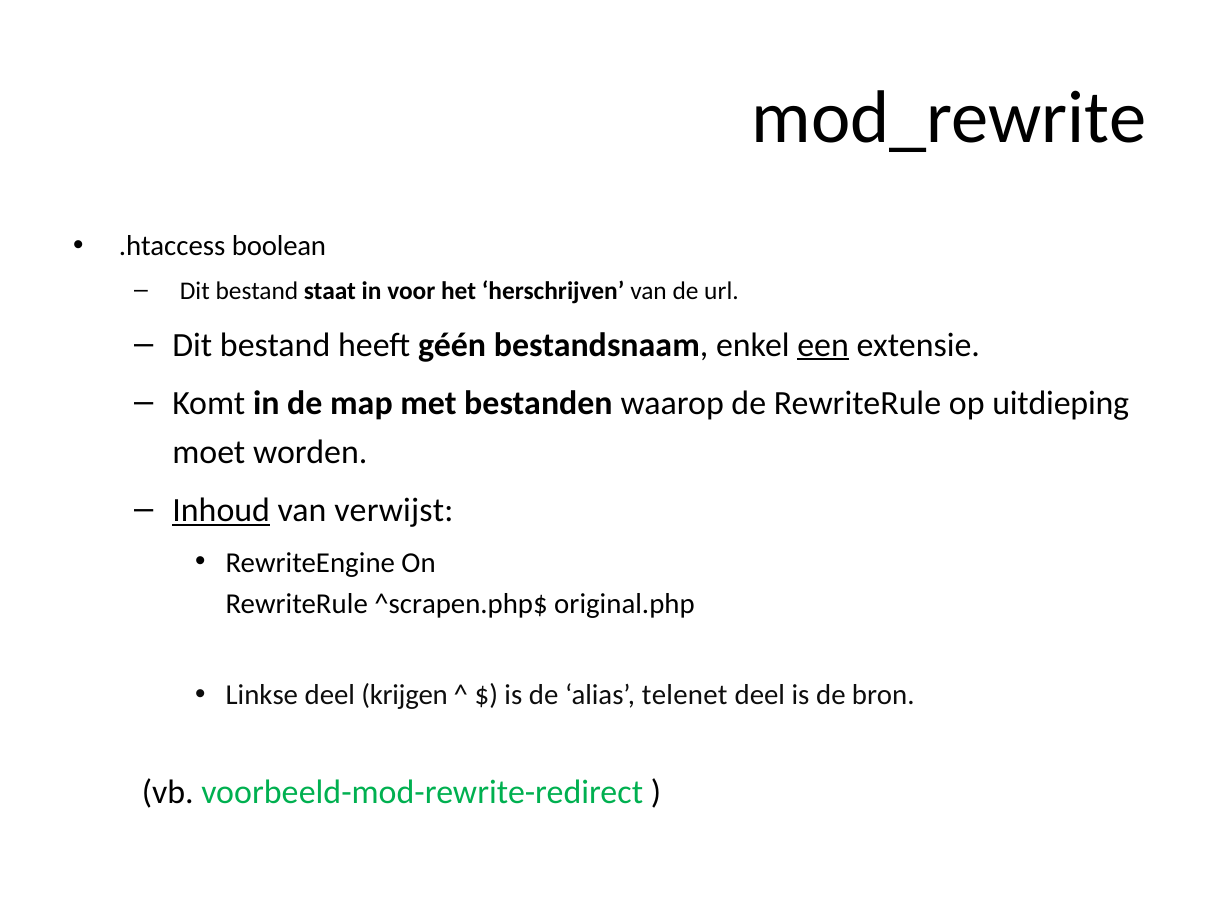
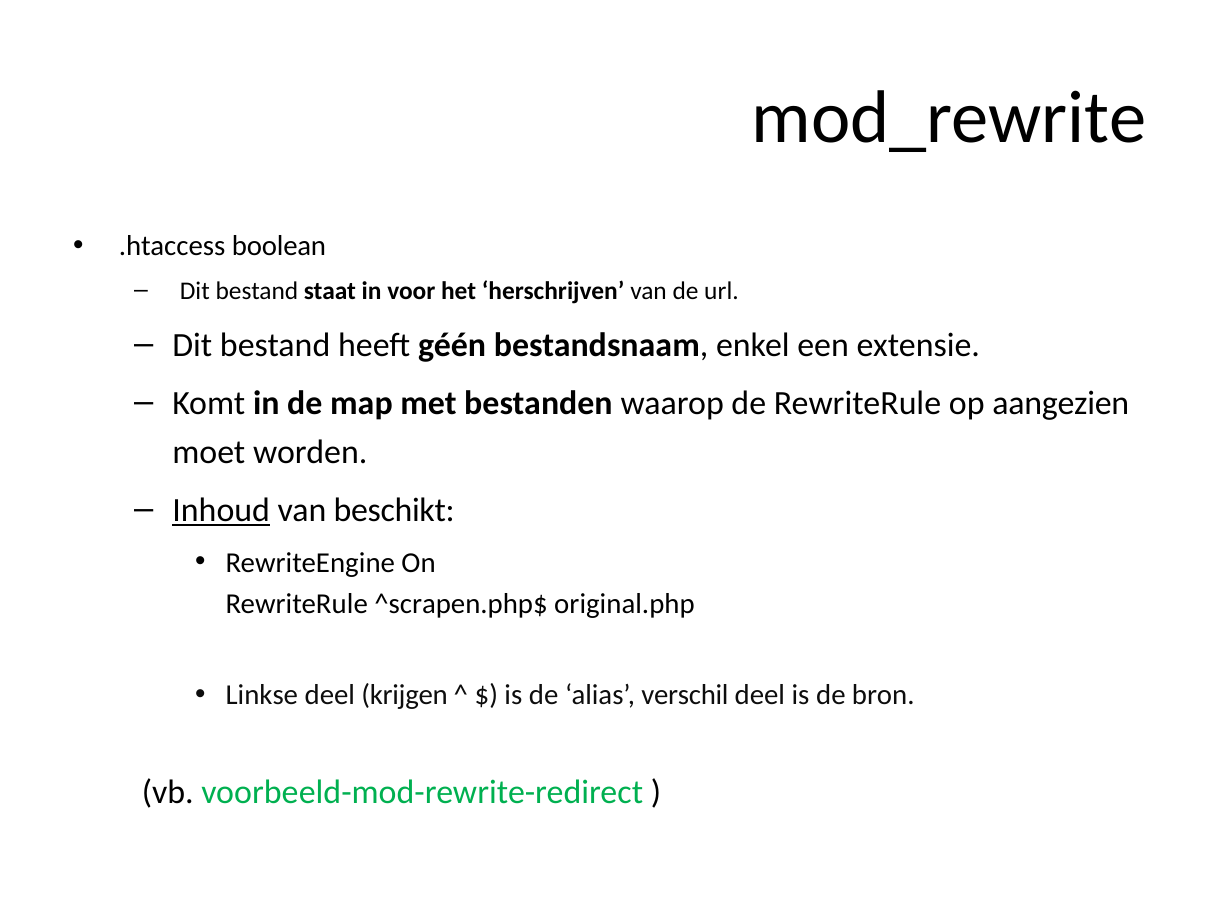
een underline: present -> none
uitdieping: uitdieping -> aangezien
verwijst: verwijst -> beschikt
telenet: telenet -> verschil
